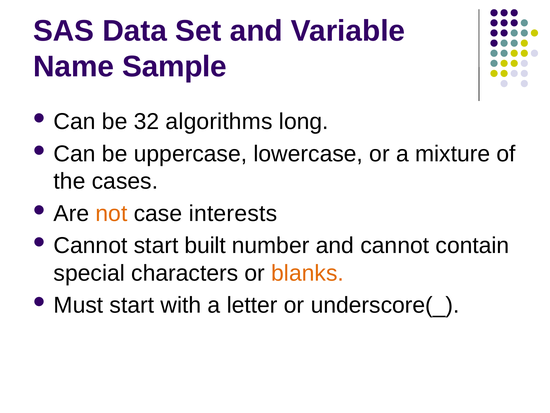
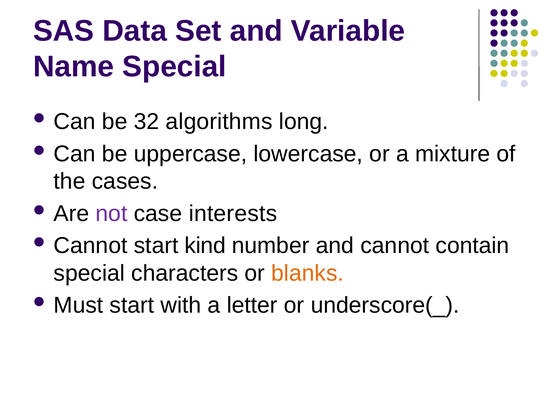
Name Sample: Sample -> Special
not colour: orange -> purple
built: built -> kind
